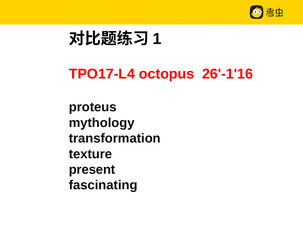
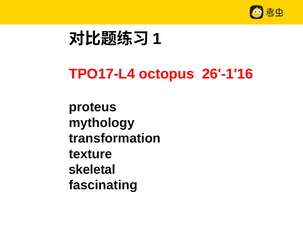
present: present -> skeletal
